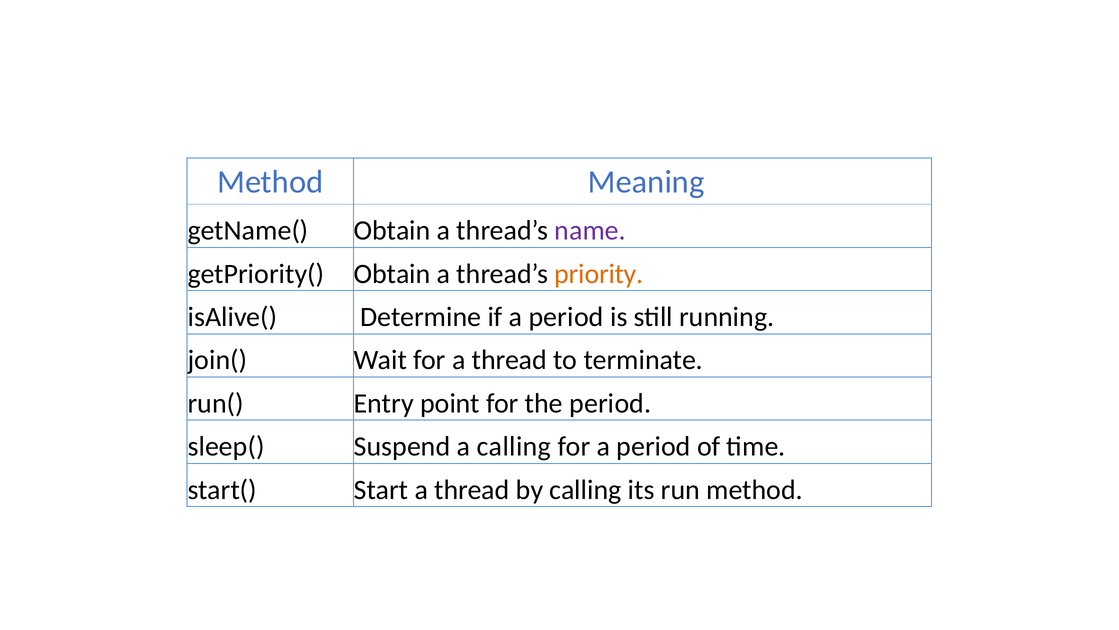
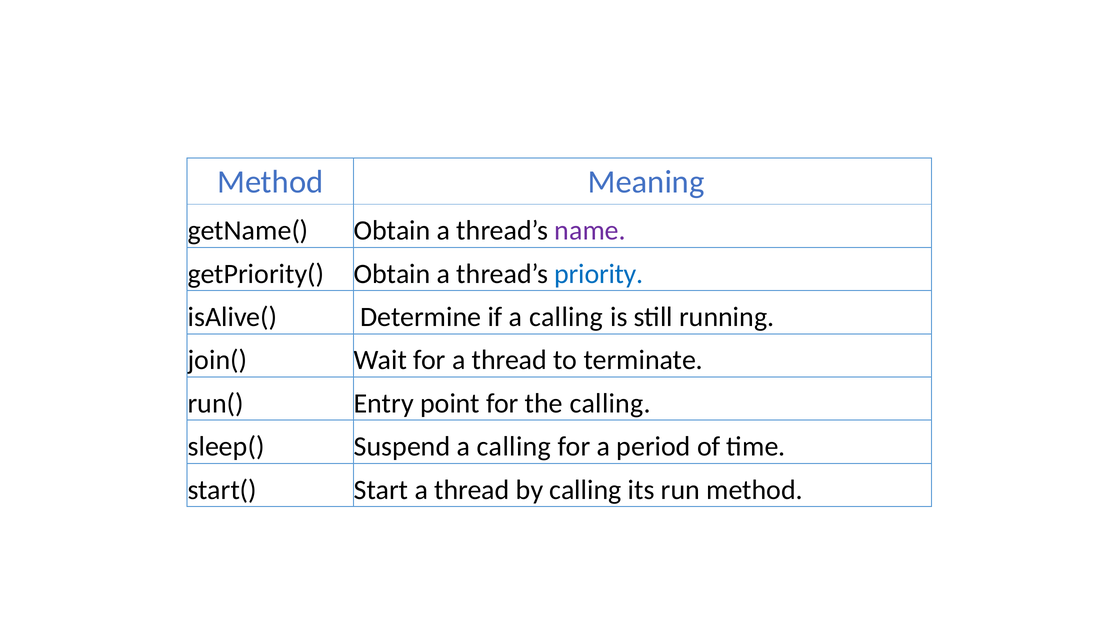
priority colour: orange -> blue
if a period: period -> calling
the period: period -> calling
